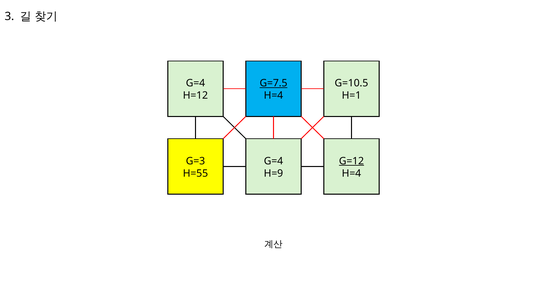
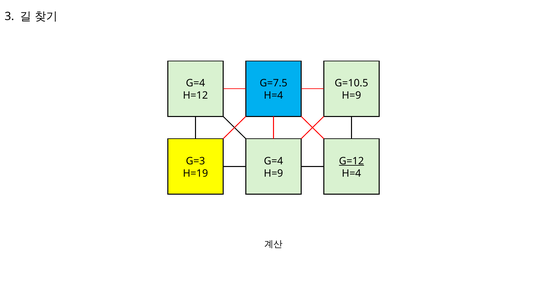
G=7.5 underline: present -> none
H=1 at (351, 95): H=1 -> H=9
H=55: H=55 -> H=19
